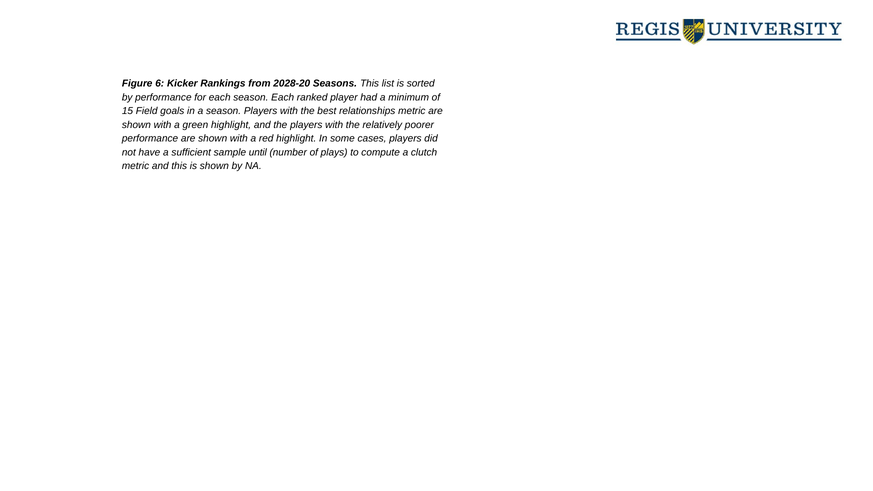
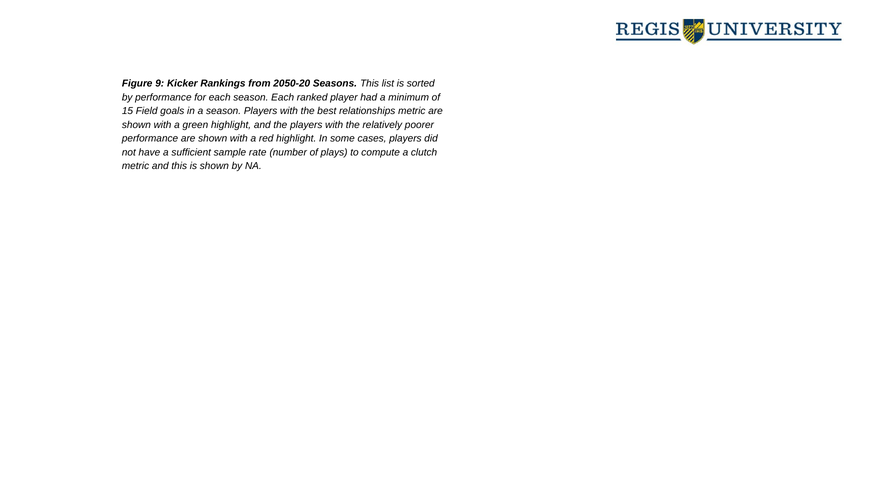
6: 6 -> 9
2028-20: 2028-20 -> 2050-20
until: until -> rate
